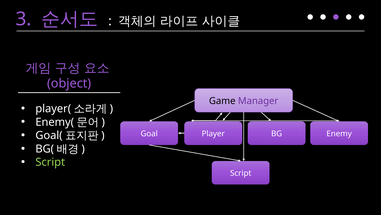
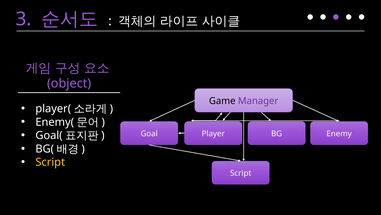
Script at (50, 162) colour: light green -> yellow
